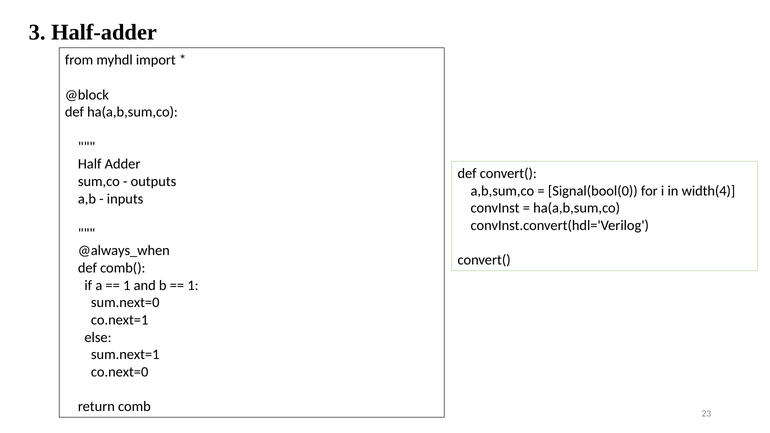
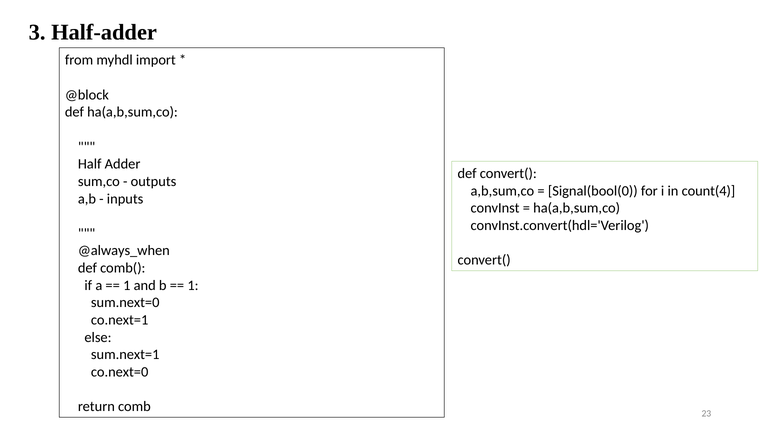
width(4: width(4 -> count(4
